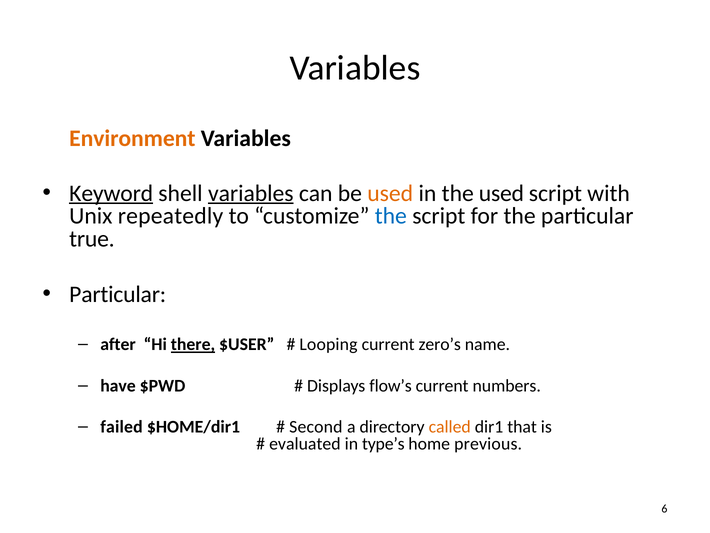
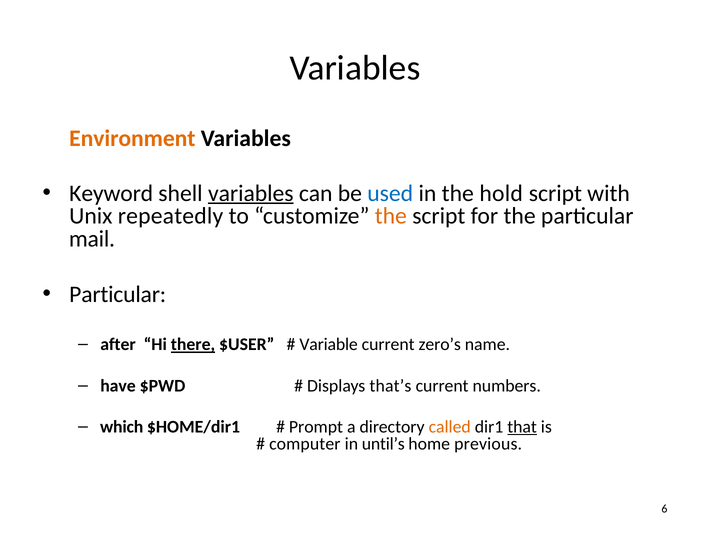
Keyword underline: present -> none
used at (390, 193) colour: orange -> blue
the used: used -> hold
the at (391, 216) colour: blue -> orange
true: true -> mail
Looping: Looping -> Variable
flow’s: flow’s -> that’s
failed: failed -> which
Second: Second -> Prompt
that underline: none -> present
evaluated: evaluated -> computer
type’s: type’s -> until’s
